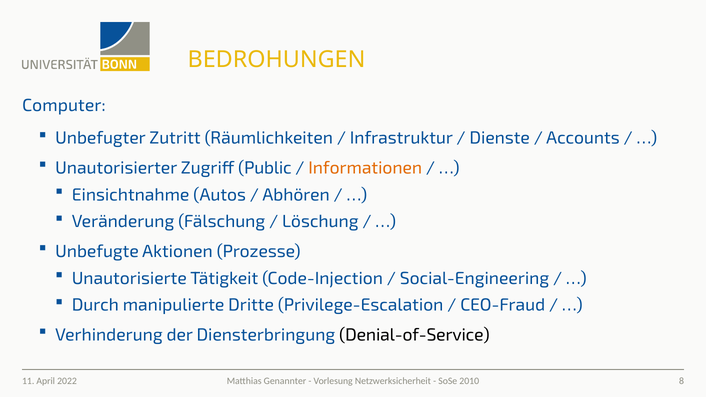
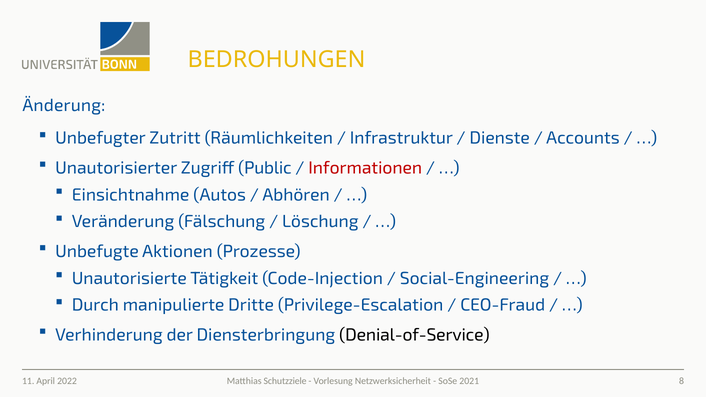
Computer: Computer -> Änderung
Informationen colour: orange -> red
Genannter: Genannter -> Schutzziele
2010: 2010 -> 2021
